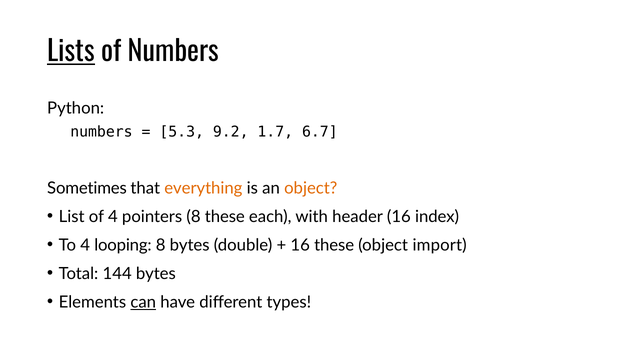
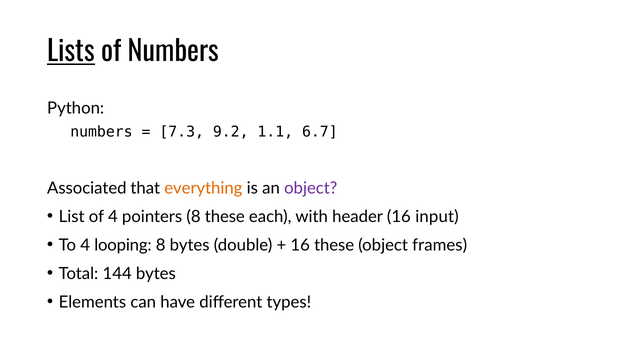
5.3: 5.3 -> 7.3
1.7: 1.7 -> 1.1
Sometimes: Sometimes -> Associated
object at (311, 188) colour: orange -> purple
index: index -> input
import: import -> frames
can underline: present -> none
